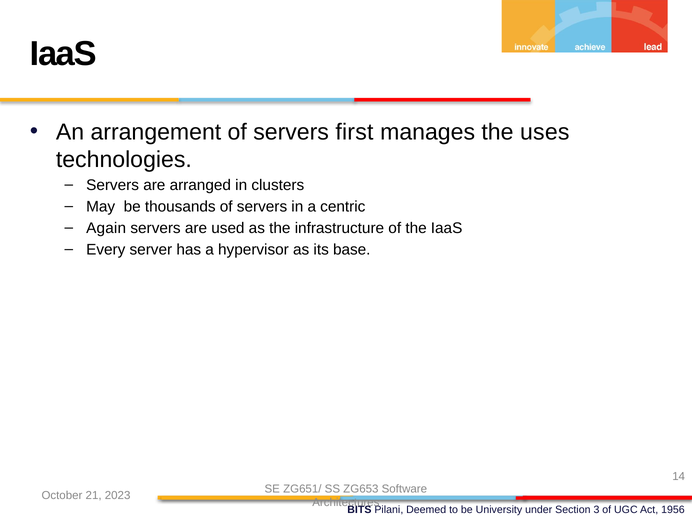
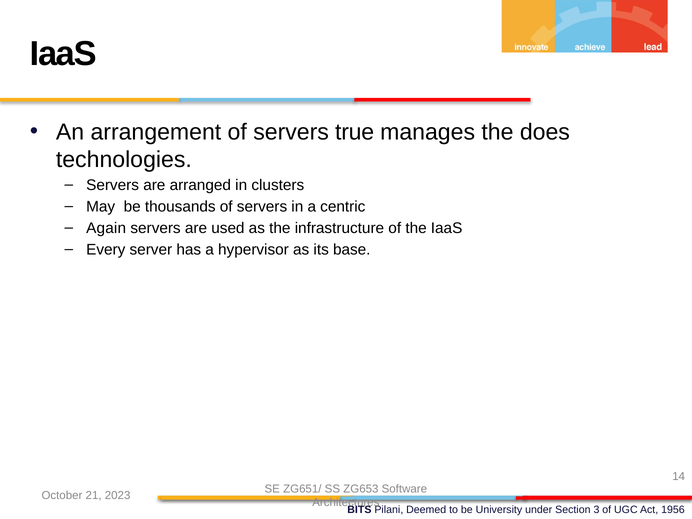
first: first -> true
uses: uses -> does
